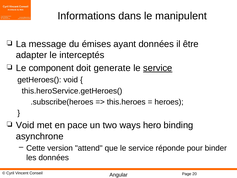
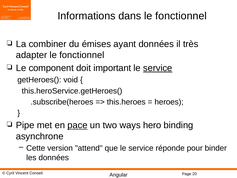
dans le manipulent: manipulent -> fonctionnel
message: message -> combiner
être: être -> très
adapter le interceptés: interceptés -> fonctionnel
generate: generate -> important
Void at (25, 125): Void -> Pipe
pace underline: none -> present
